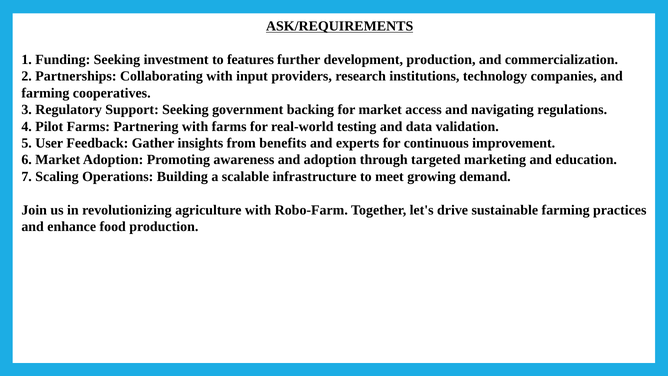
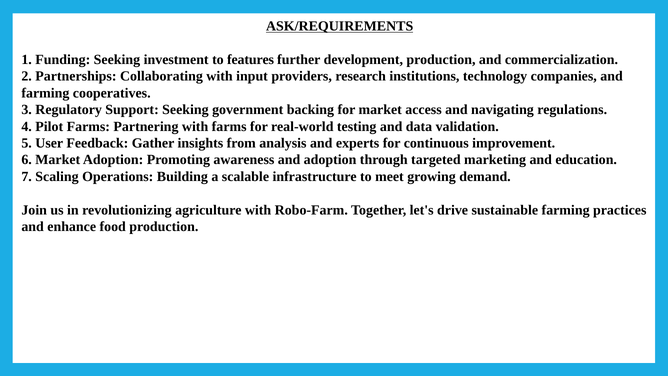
benefits: benefits -> analysis
